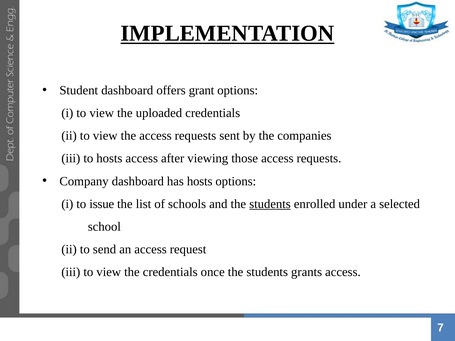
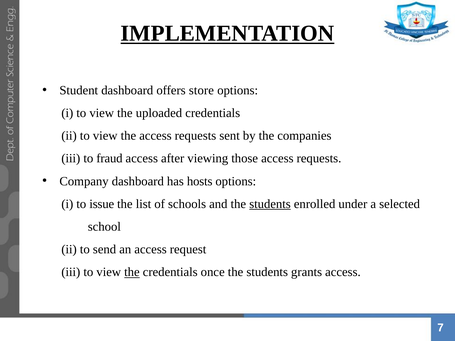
grant: grant -> store
to hosts: hosts -> fraud
the at (132, 272) underline: none -> present
